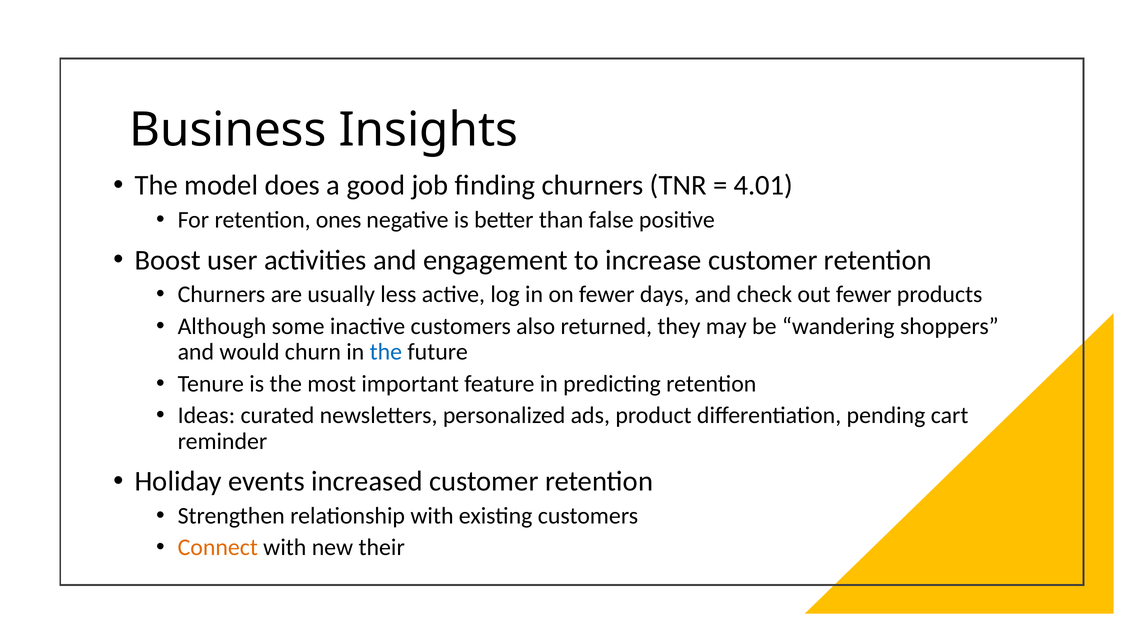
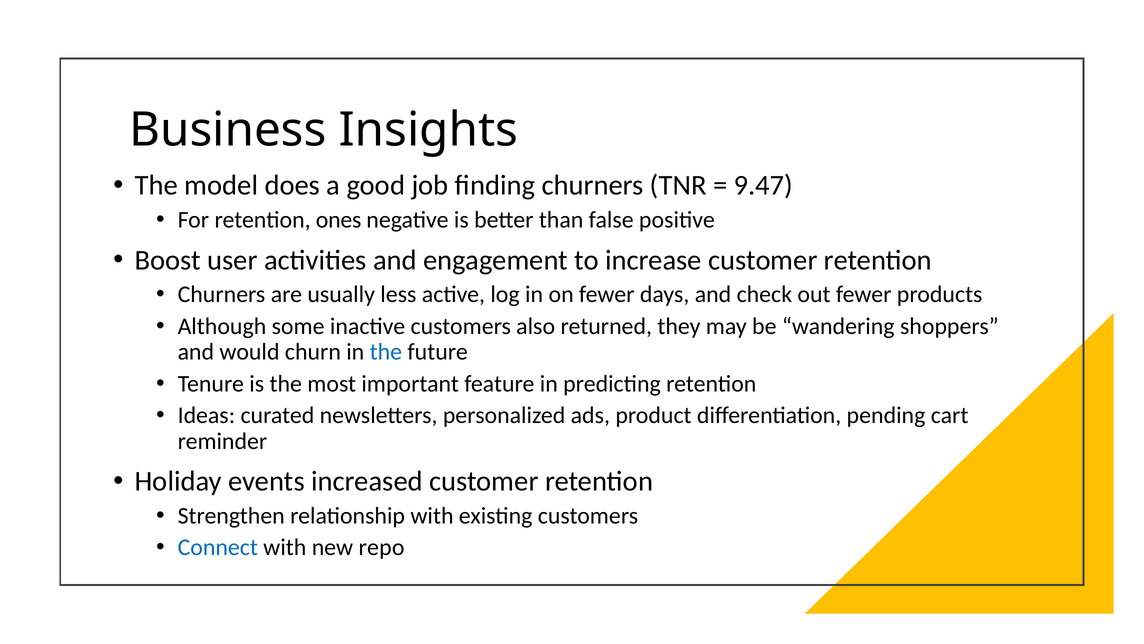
4.01: 4.01 -> 9.47
Connect colour: orange -> blue
their: their -> repo
